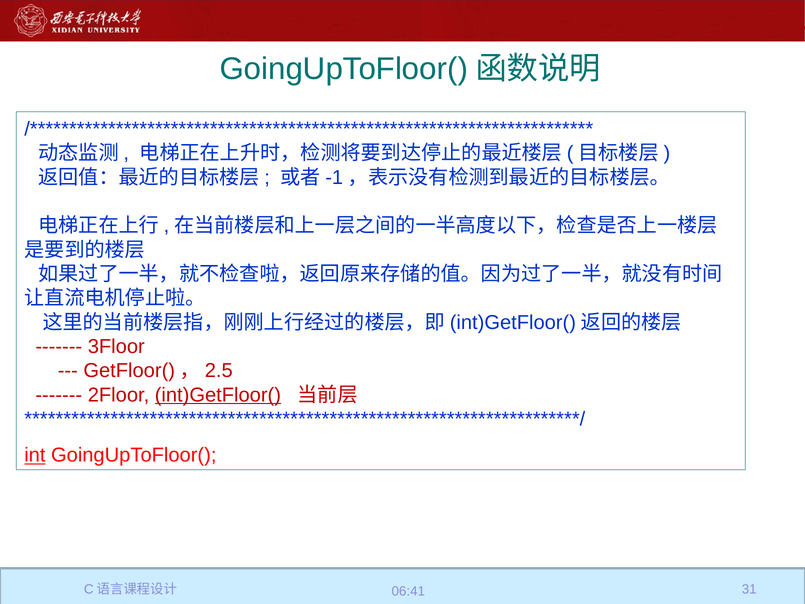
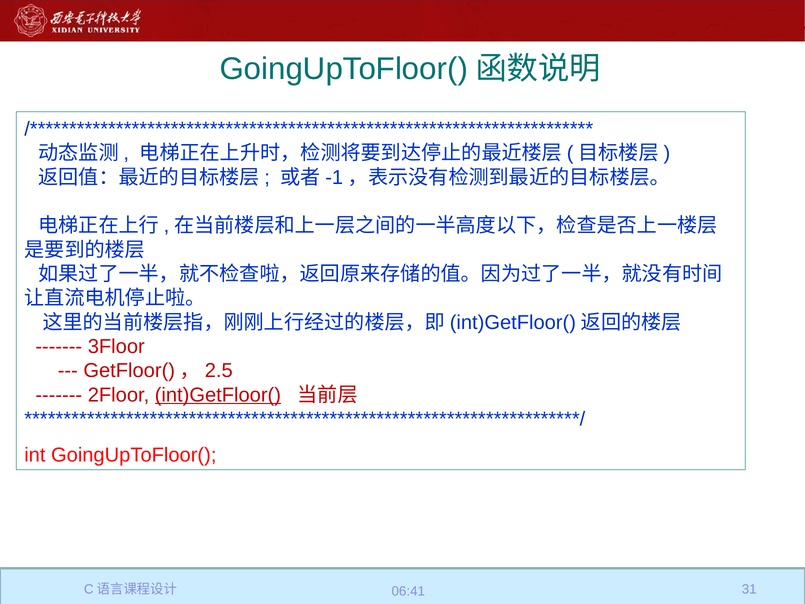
int underline: present -> none
